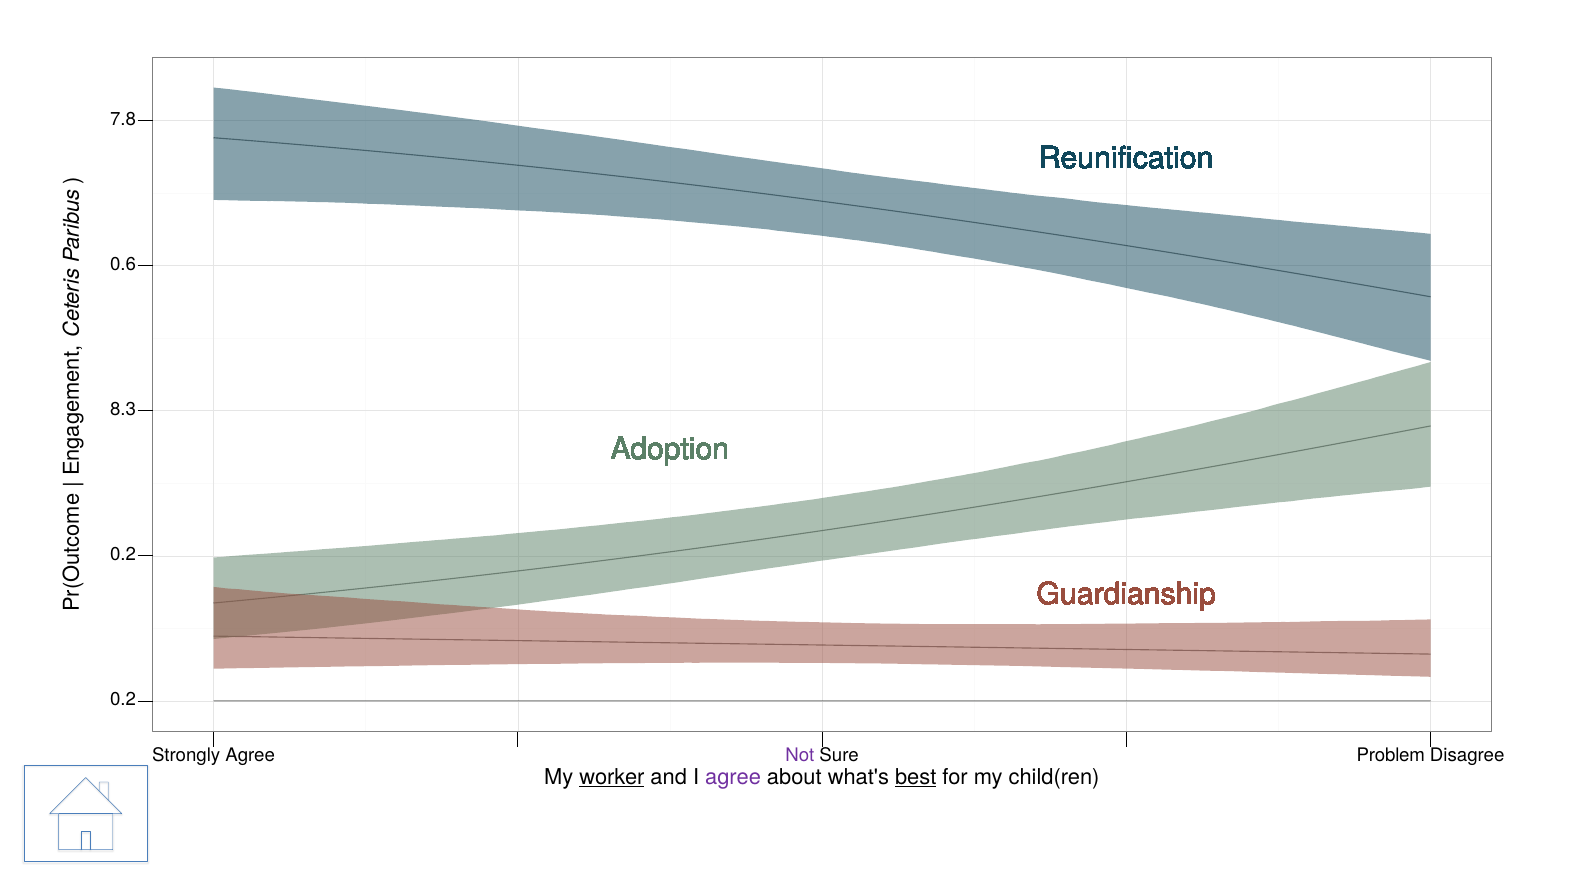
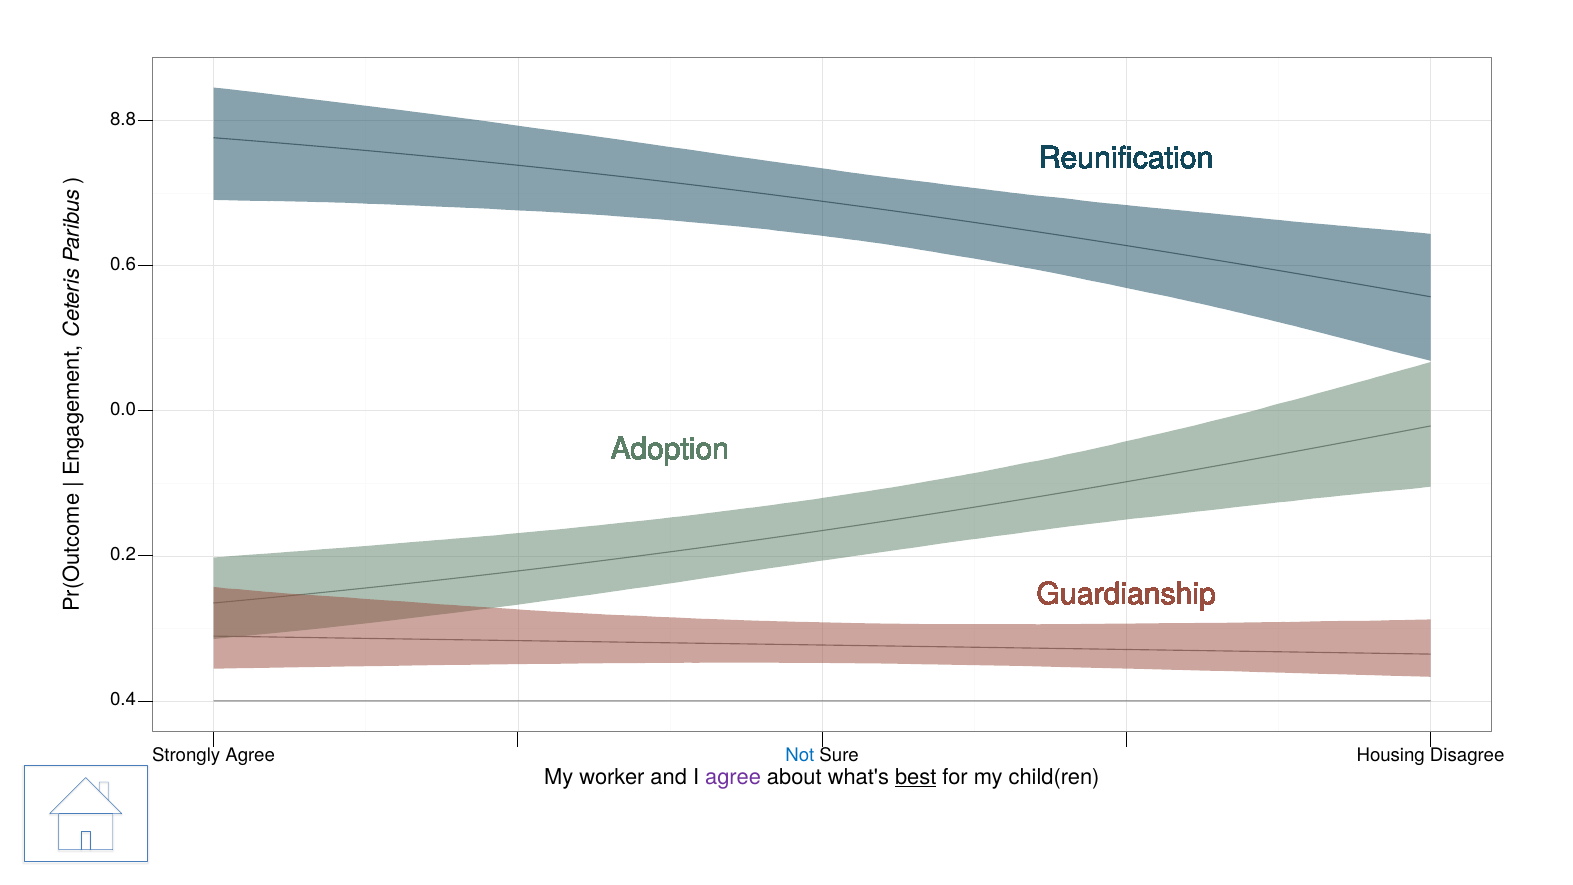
7.8: 7.8 -> 8.8
8.3: 8.3 -> 0.0
0.2 at (123, 699): 0.2 -> 0.4
Not colour: purple -> blue
Problem: Problem -> Housing
worker underline: present -> none
